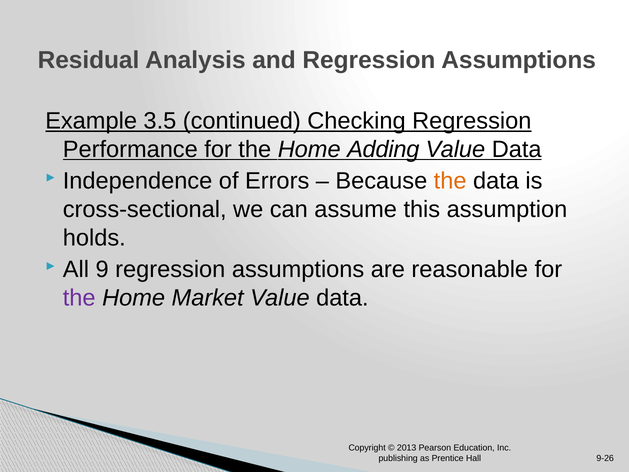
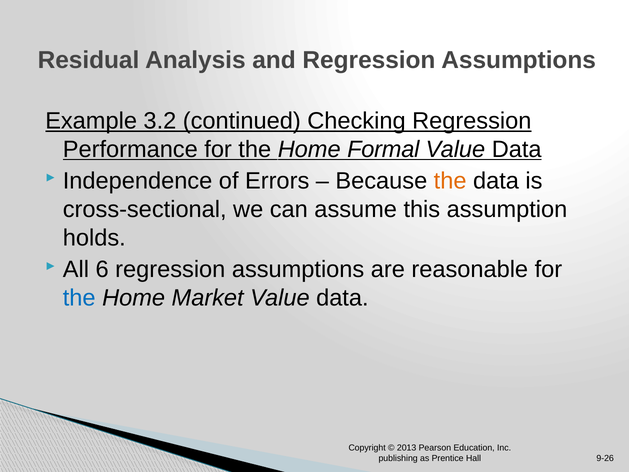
3.5: 3.5 -> 3.2
Adding: Adding -> Formal
9: 9 -> 6
the at (79, 298) colour: purple -> blue
